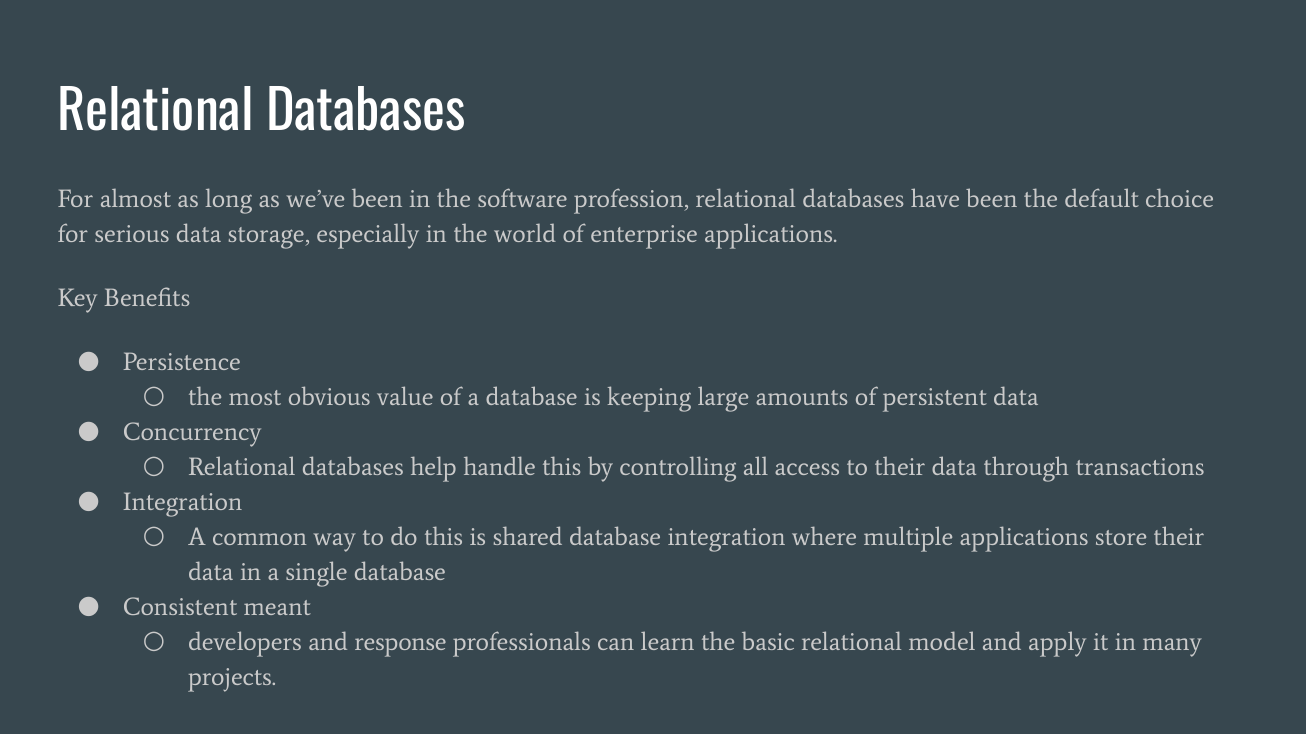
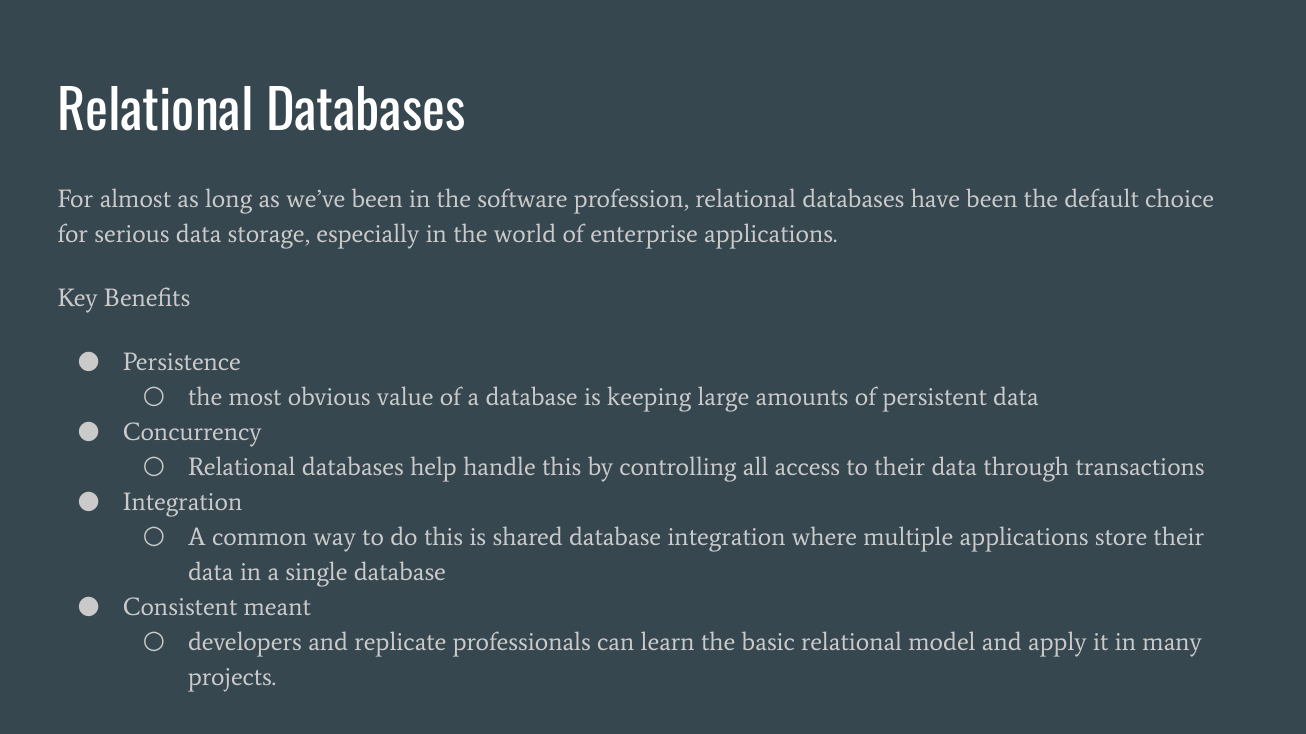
response: response -> replicate
